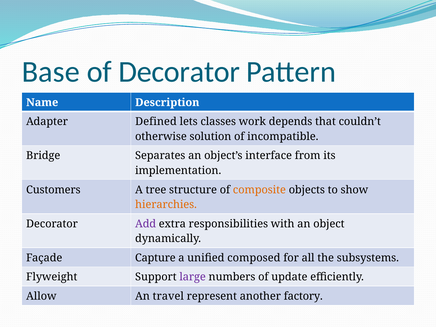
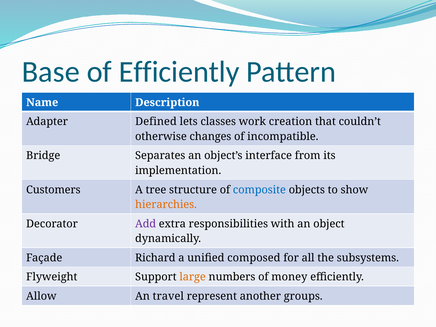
of Decorator: Decorator -> Efficiently
depends: depends -> creation
solution: solution -> changes
composite colour: orange -> blue
Capture: Capture -> Richard
large colour: purple -> orange
update: update -> money
factory: factory -> groups
